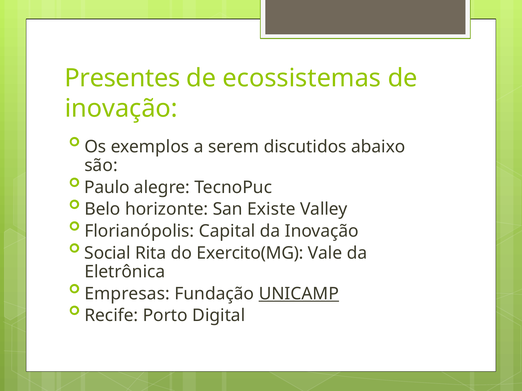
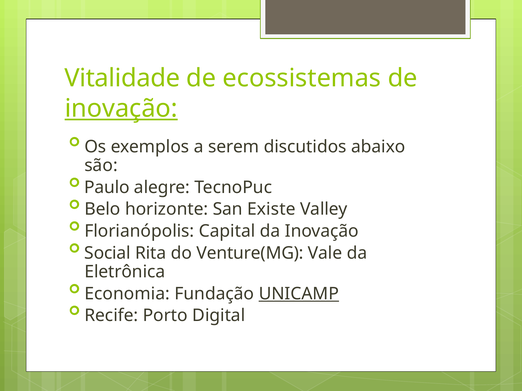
Presentes: Presentes -> Vitalidade
inovação at (121, 109) underline: none -> present
Exercito(MG: Exercito(MG -> Venture(MG
Empresas: Empresas -> Economia
